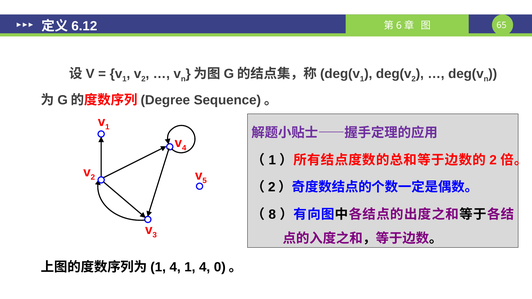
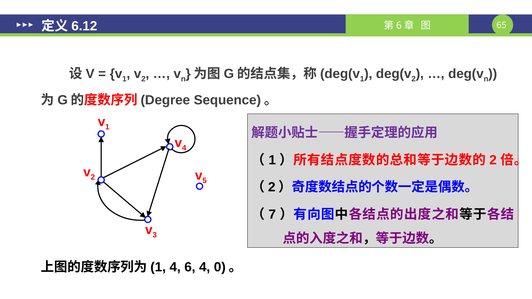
8: 8 -> 7
4 1: 1 -> 6
